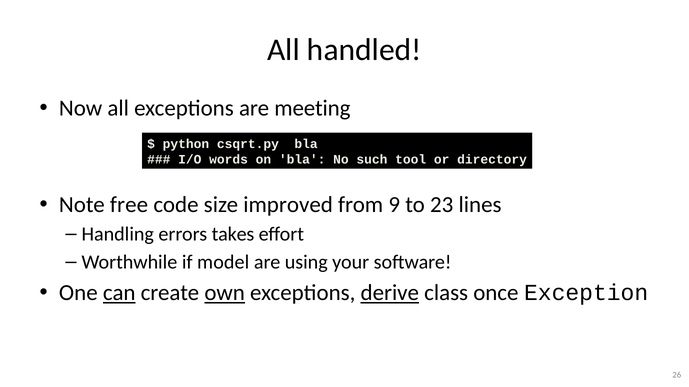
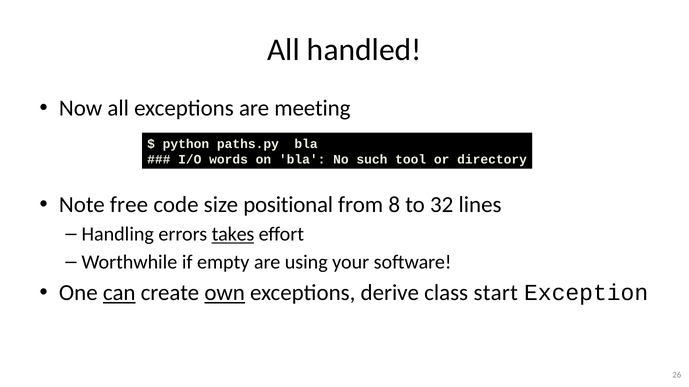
csqrt.py: csqrt.py -> paths.py
improved: improved -> positional
9: 9 -> 8
23: 23 -> 32
takes underline: none -> present
model: model -> empty
derive underline: present -> none
once: once -> start
